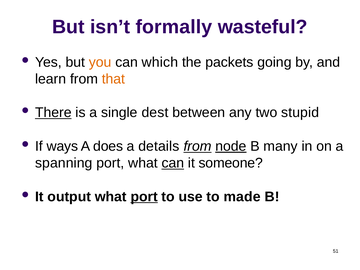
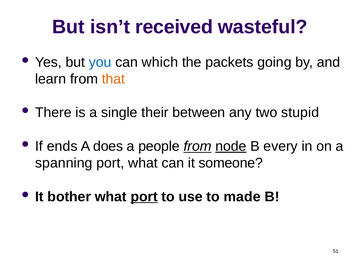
formally: formally -> received
you colour: orange -> blue
There underline: present -> none
dest: dest -> their
ways: ways -> ends
details: details -> people
many: many -> every
can at (173, 163) underline: present -> none
output: output -> bother
